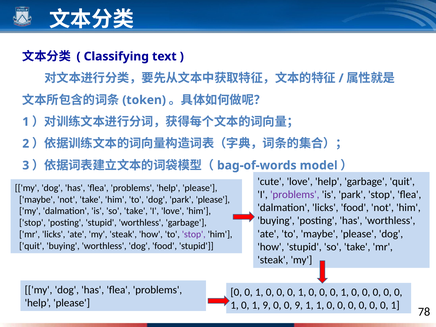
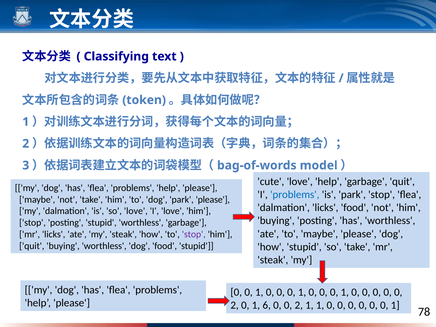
problems at (295, 195) colour: purple -> blue
is so take: take -> love
1 at (235, 305): 1 -> 2
1 9: 9 -> 6
9 at (299, 305): 9 -> 2
